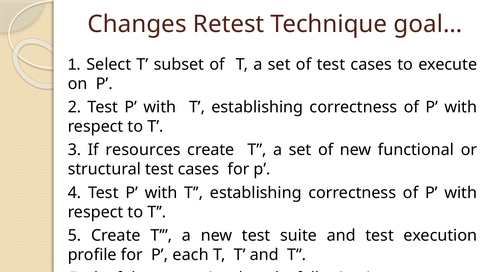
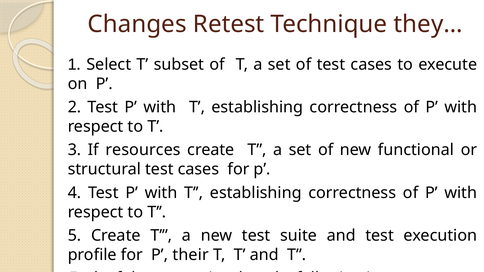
goal…: goal… -> they…
P each: each -> their
